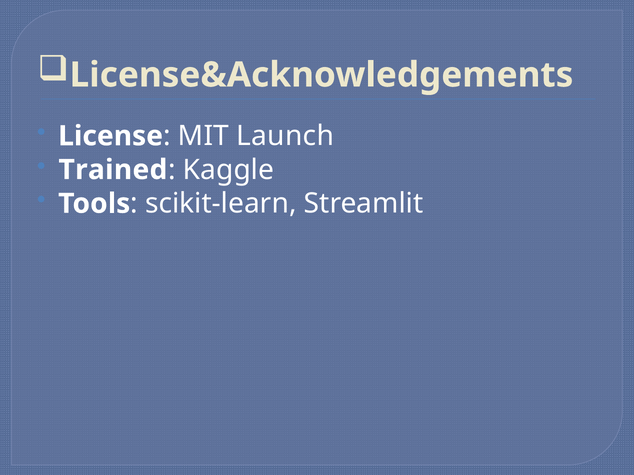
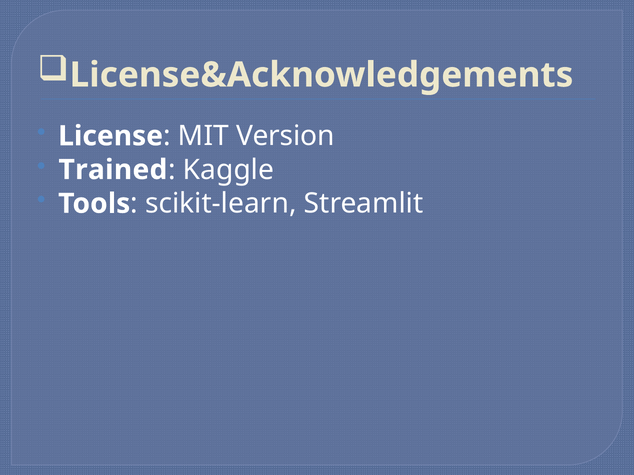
Launch: Launch -> Version
